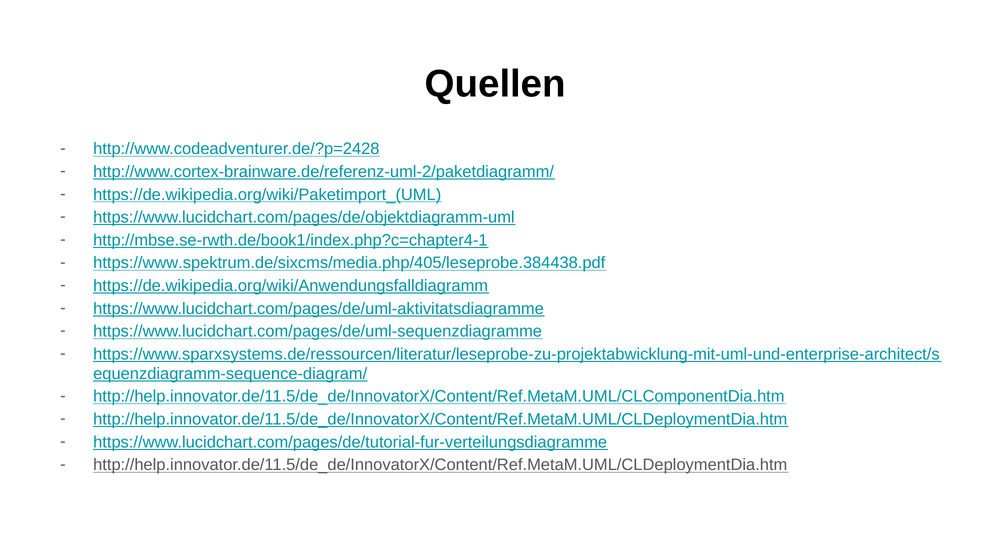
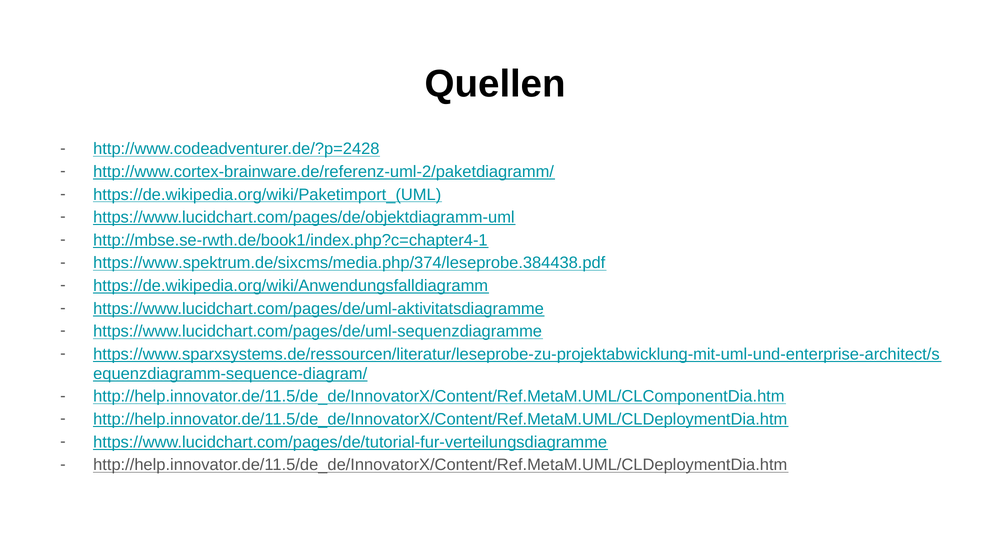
https://www.spektrum.de/sixcms/media.php/405/leseprobe.384438.pdf: https://www.spektrum.de/sixcms/media.php/405/leseprobe.384438.pdf -> https://www.spektrum.de/sixcms/media.php/374/leseprobe.384438.pdf
